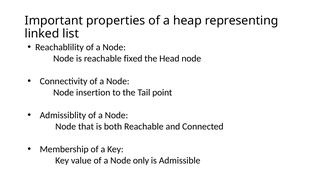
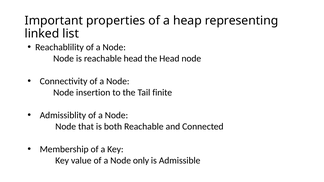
reachable fixed: fixed -> head
point: point -> finite
